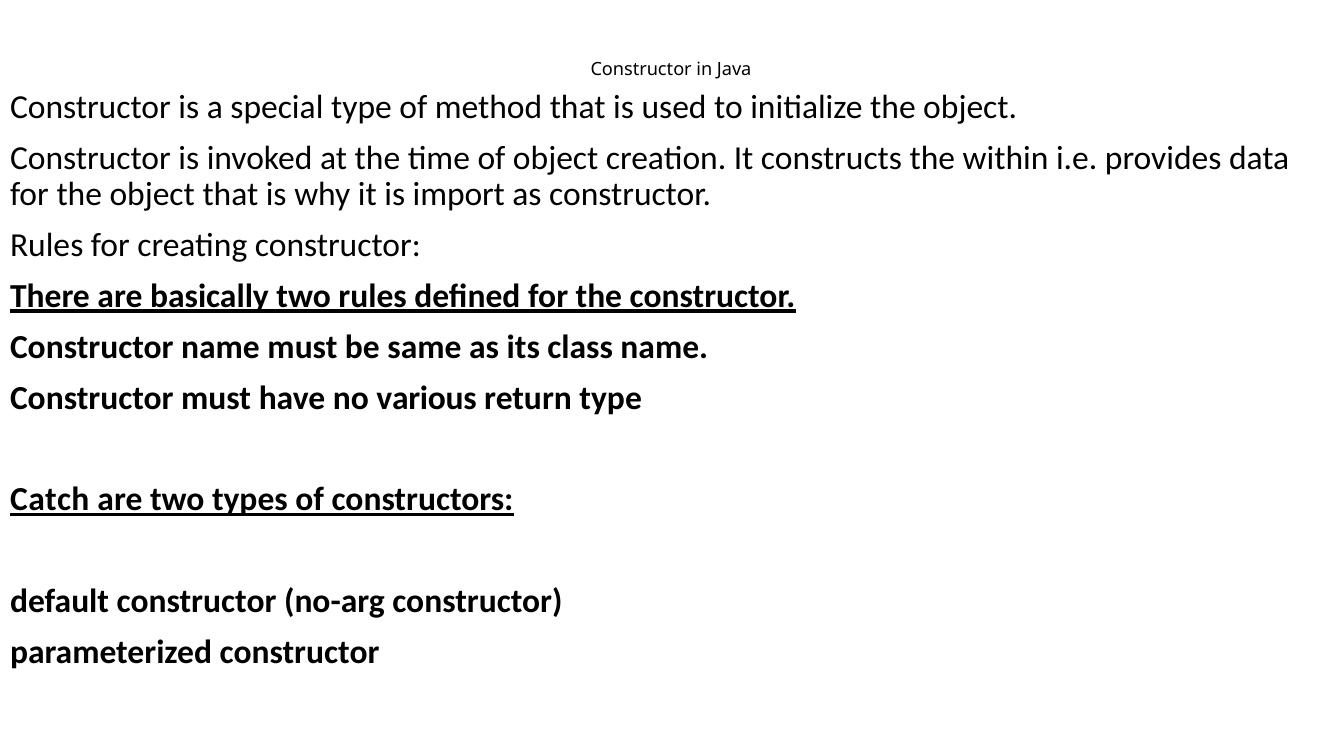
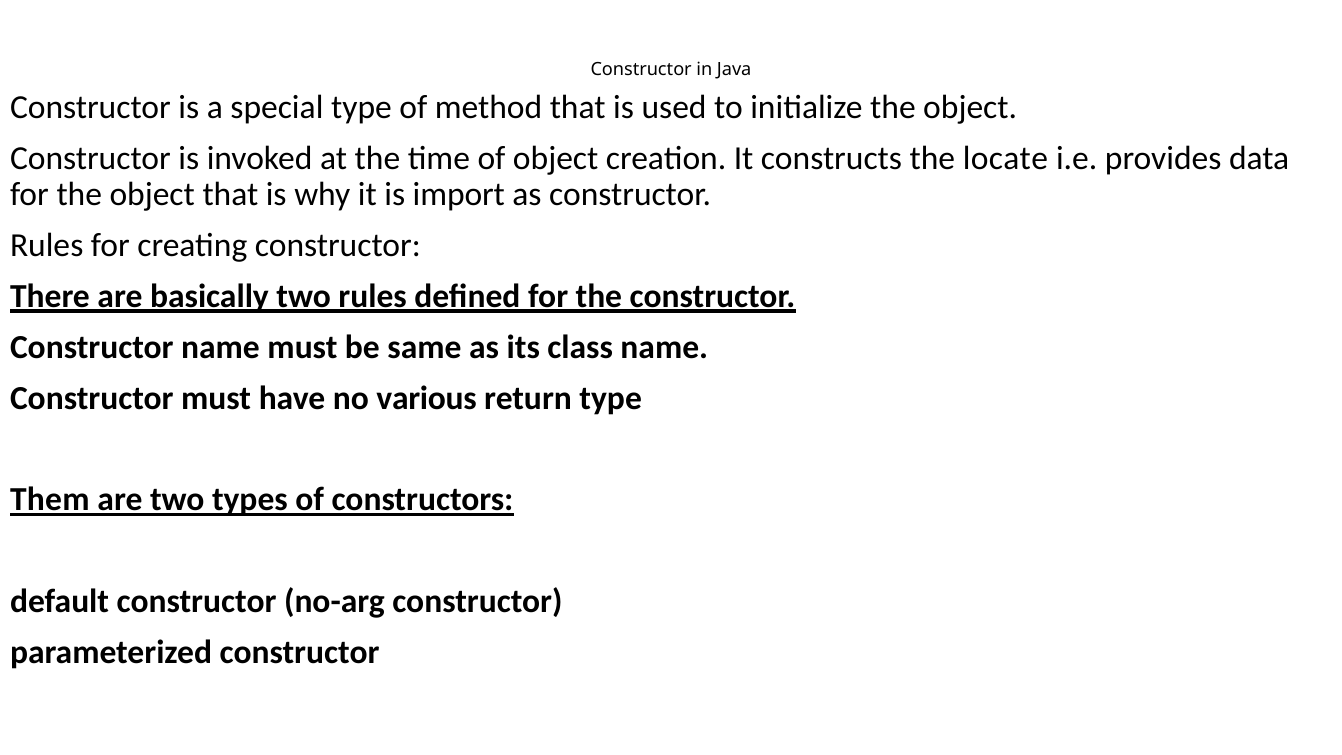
within: within -> locate
Catch: Catch -> Them
